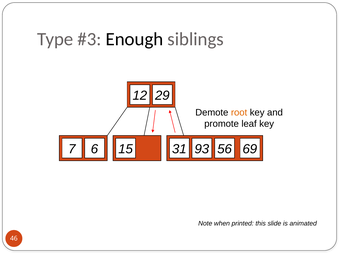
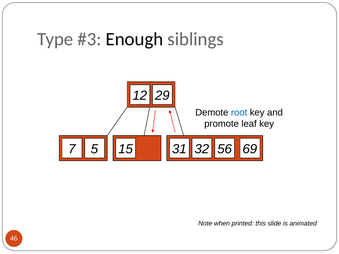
root colour: orange -> blue
6: 6 -> 5
93: 93 -> 32
